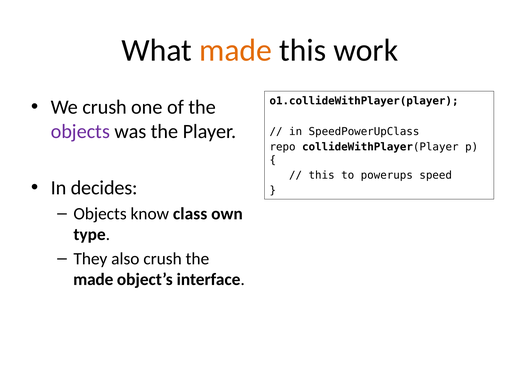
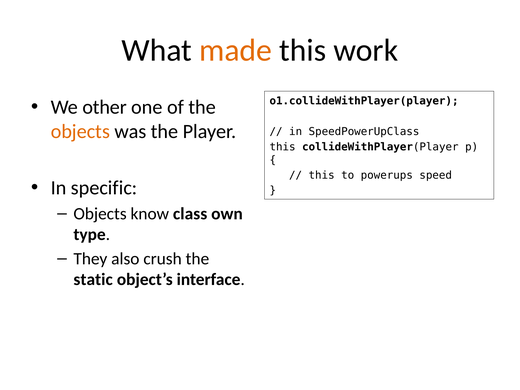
We crush: crush -> other
objects at (80, 131) colour: purple -> orange
repo at (283, 147): repo -> this
decides: decides -> specific
made at (93, 280): made -> static
